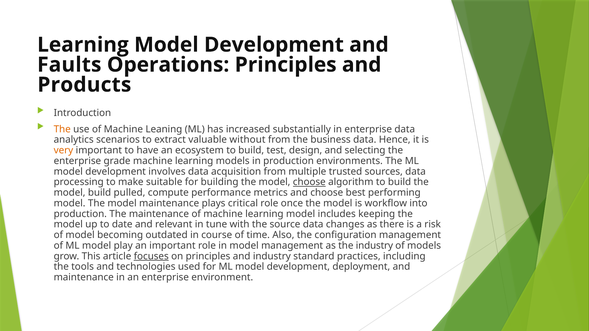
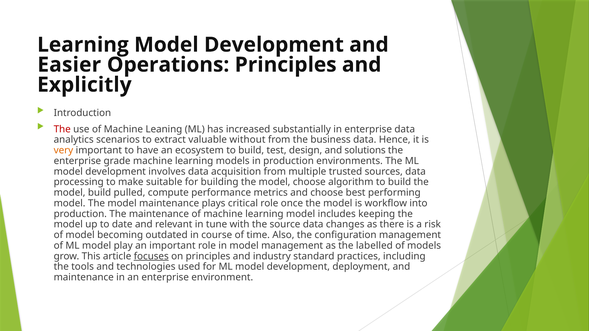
Faults: Faults -> Easier
Products: Products -> Explicitly
The at (62, 129) colour: orange -> red
selecting: selecting -> solutions
choose at (309, 182) underline: present -> none
the industry: industry -> labelled
